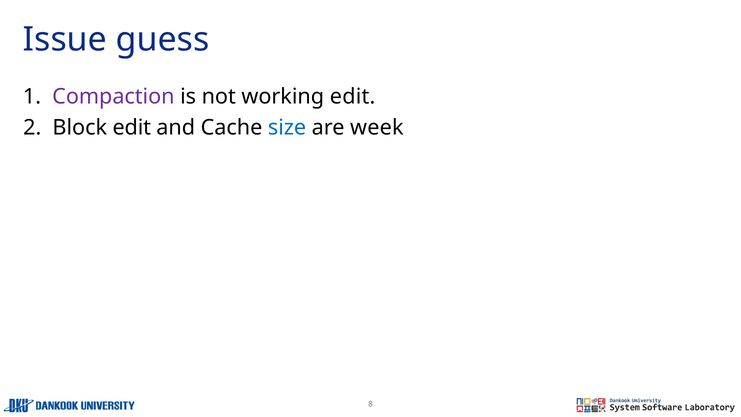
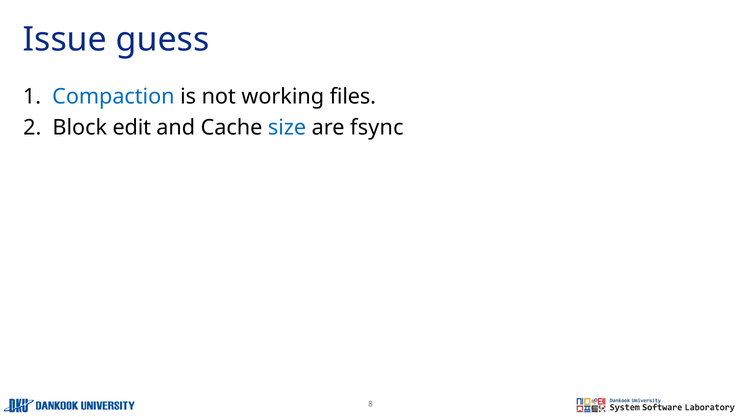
Compaction colour: purple -> blue
working edit: edit -> files
week: week -> fsync
